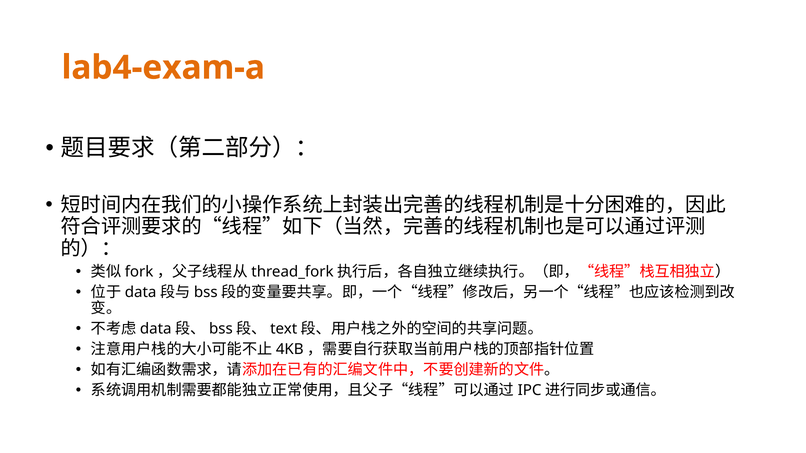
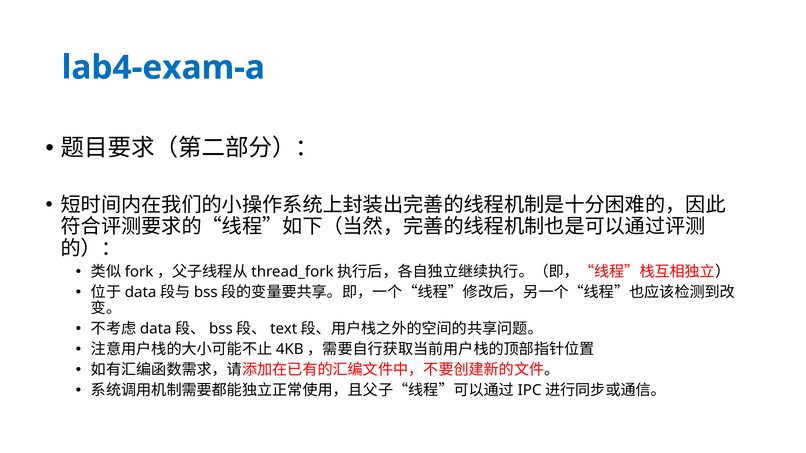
lab4-exam-a colour: orange -> blue
